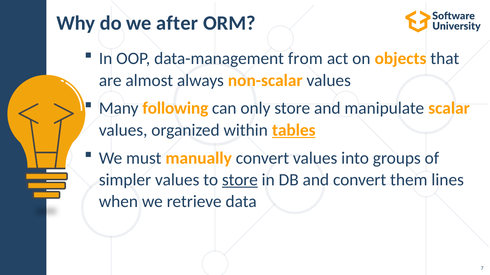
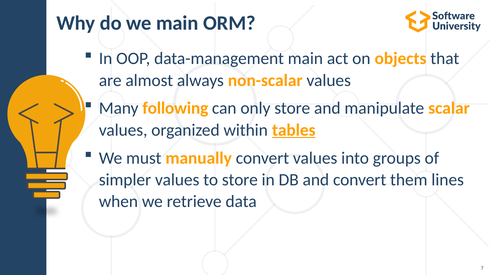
we after: after -> main
data-management from: from -> main
store at (240, 180) underline: present -> none
